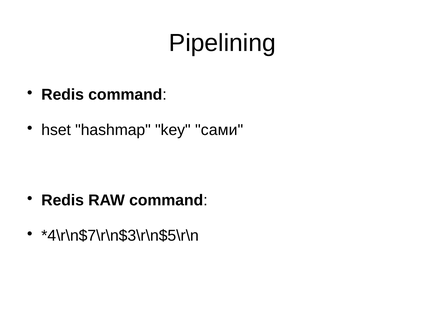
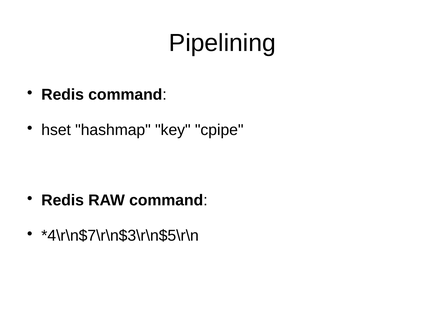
сами: сами -> cpipe
